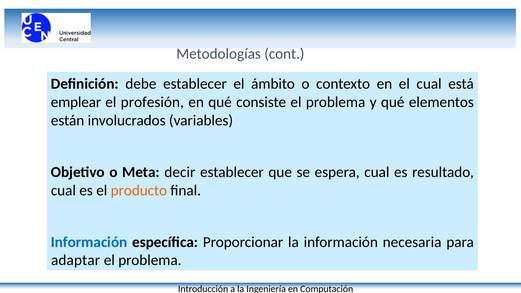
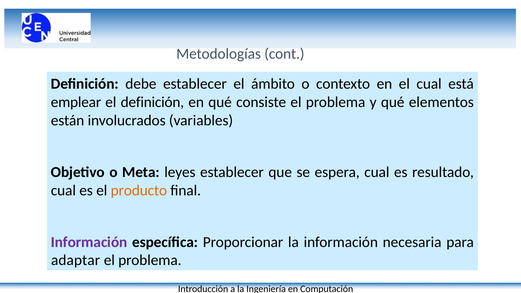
el profesión: profesión -> definición
decir: decir -> leyes
Información at (89, 242) colour: blue -> purple
